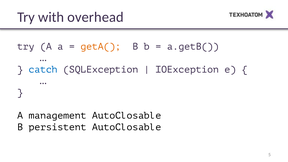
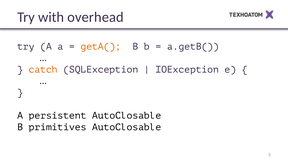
catch colour: blue -> orange
management: management -> persistent
persistent: persistent -> primitives
